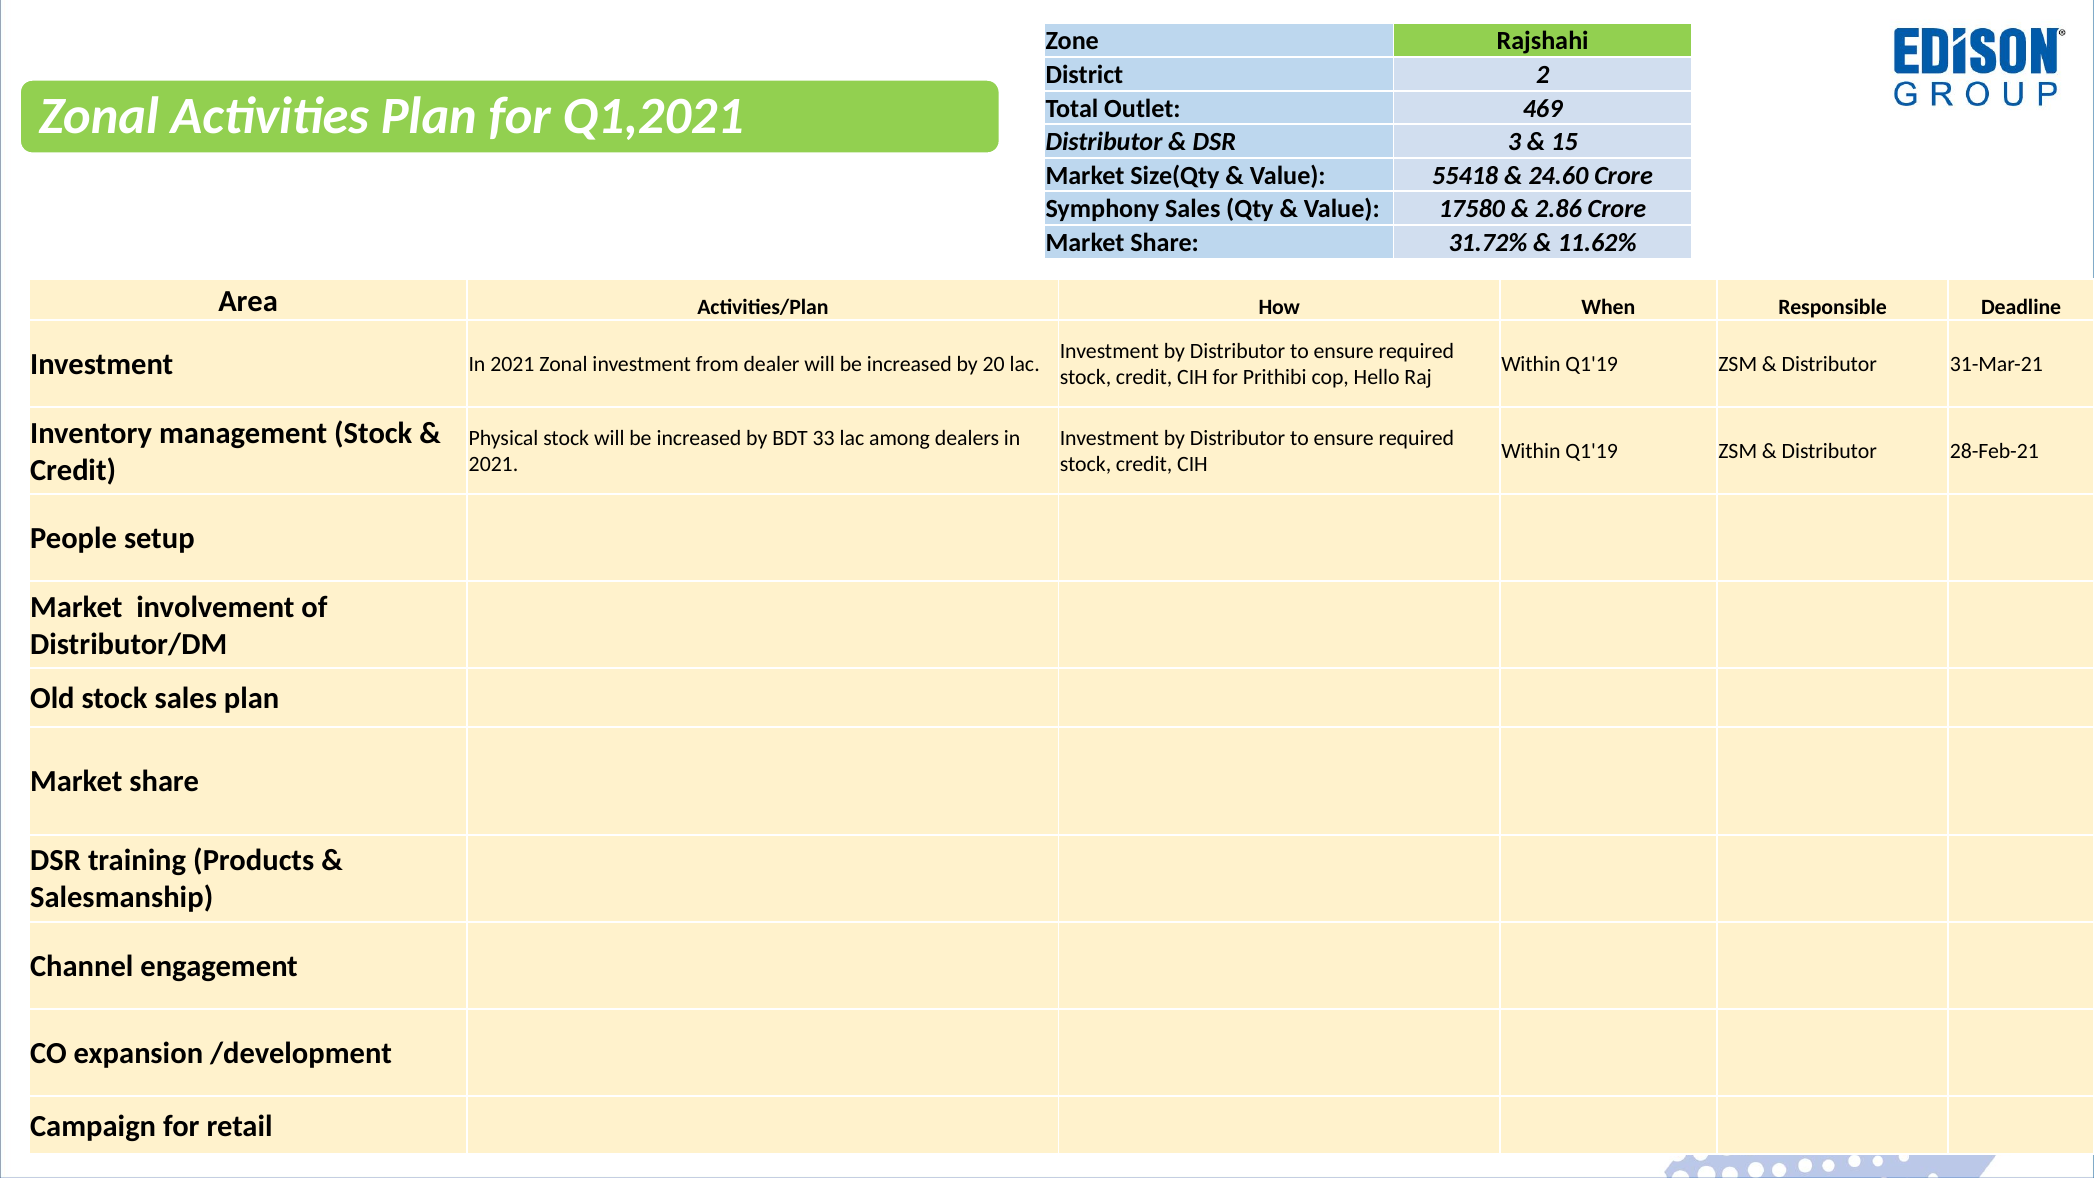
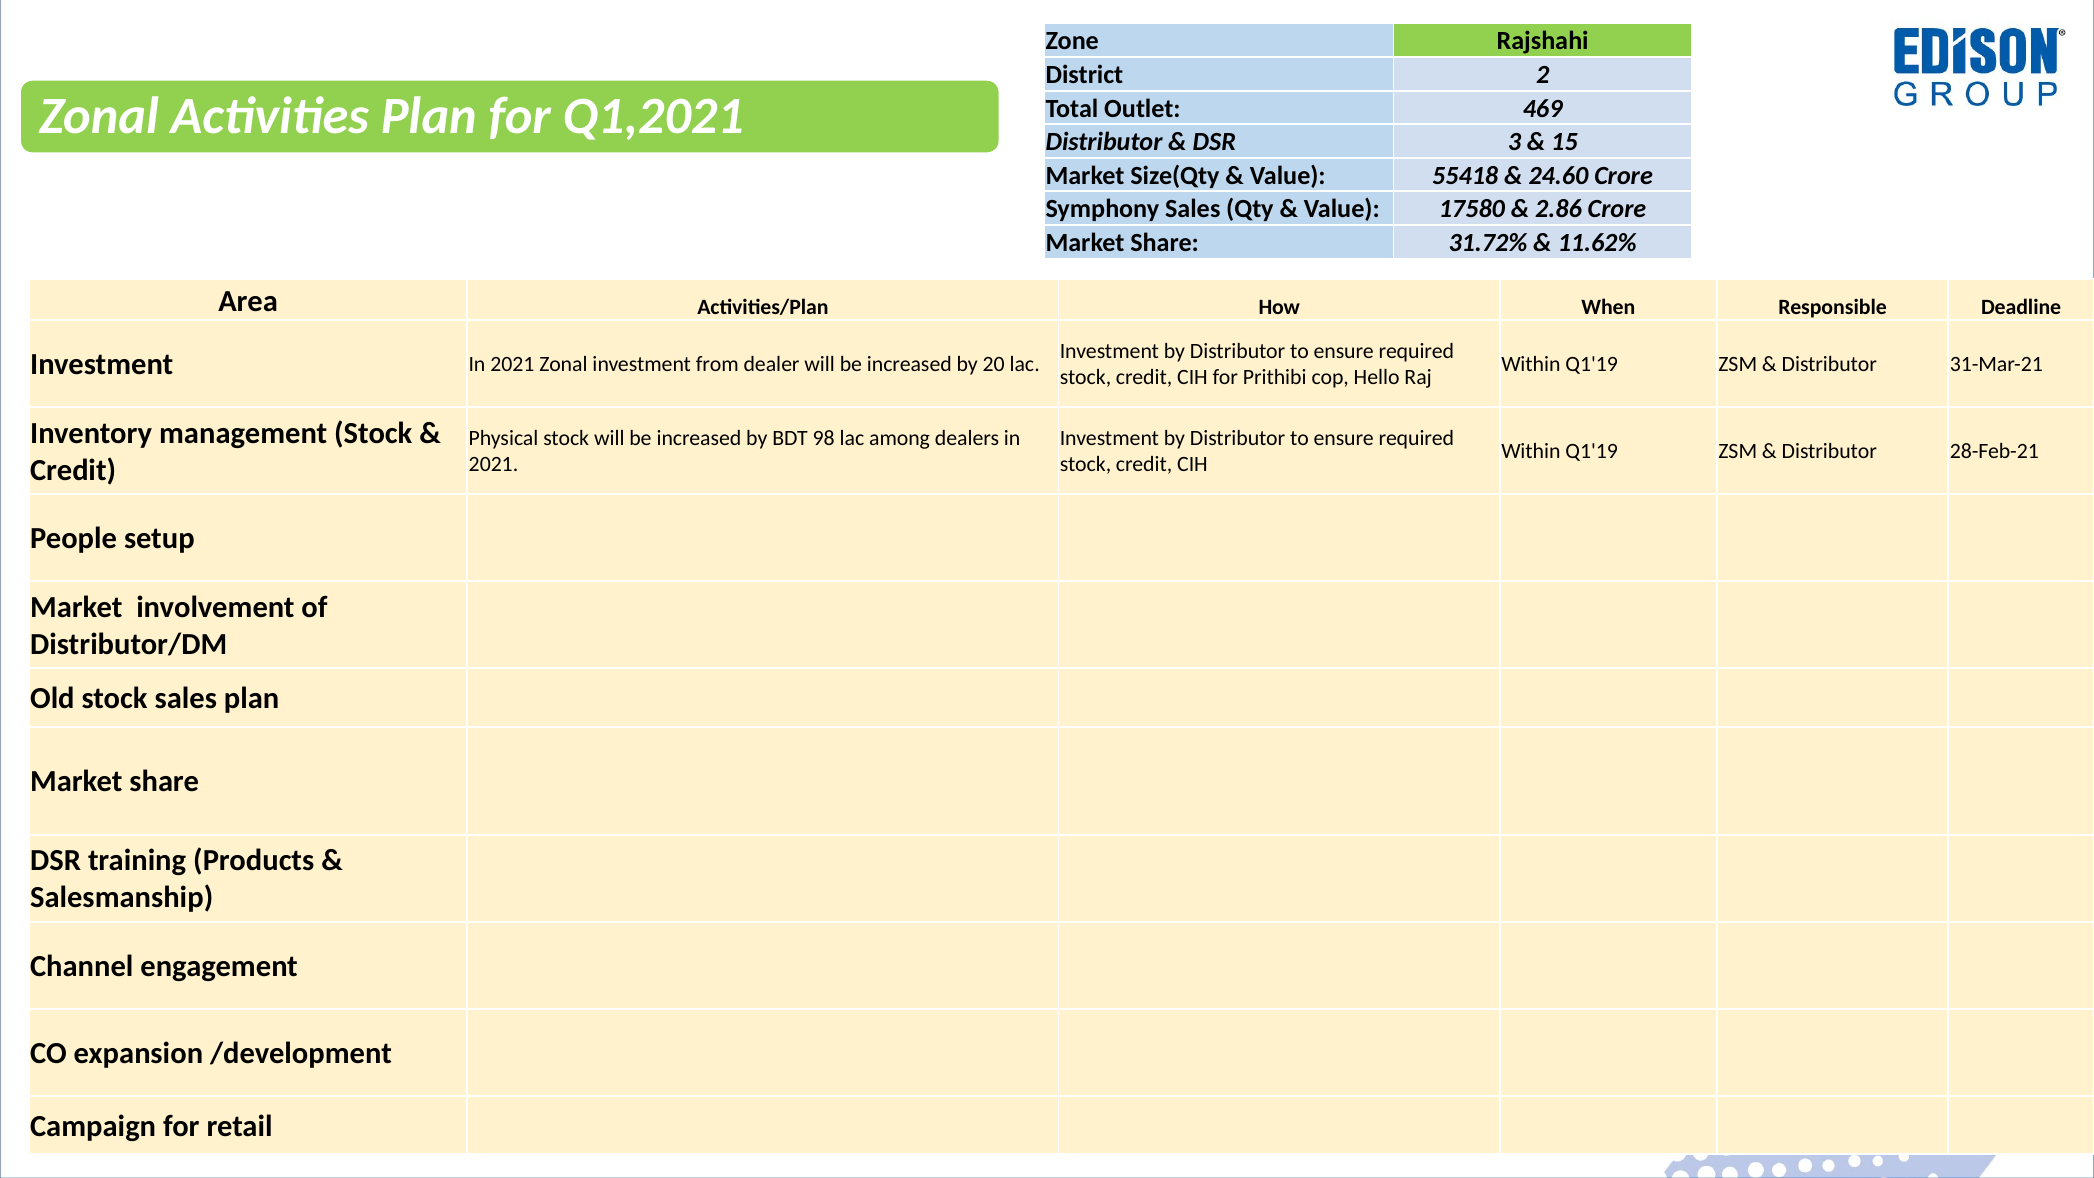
33: 33 -> 98
